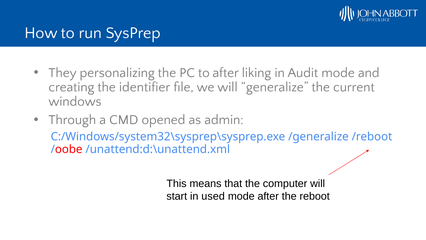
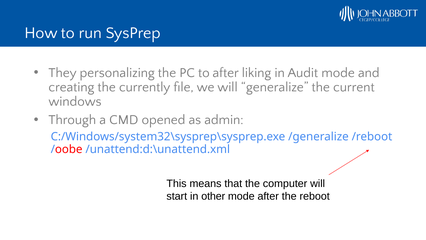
identifier: identifier -> currently
used: used -> other
